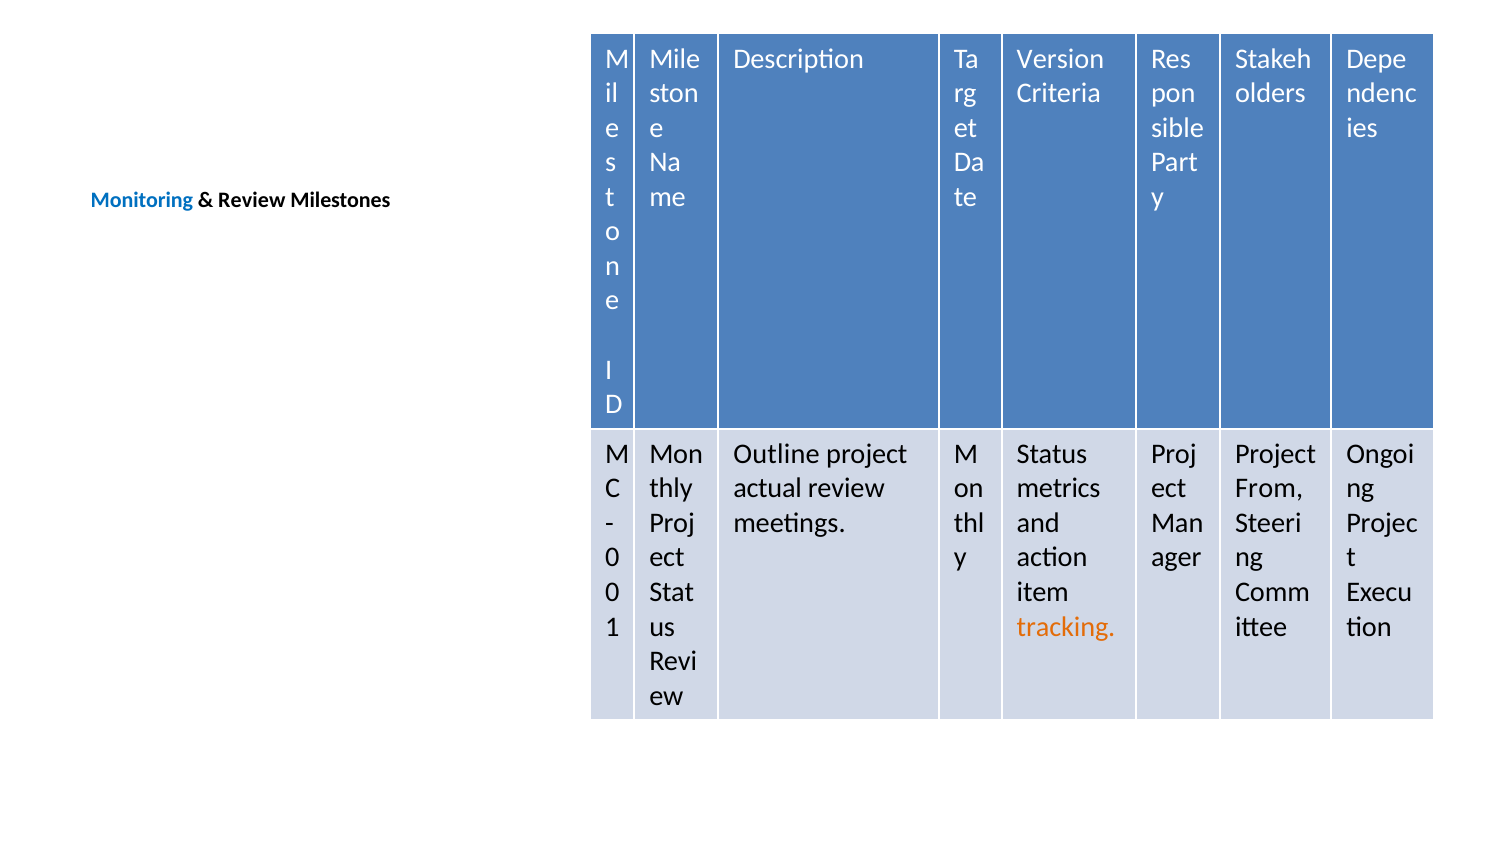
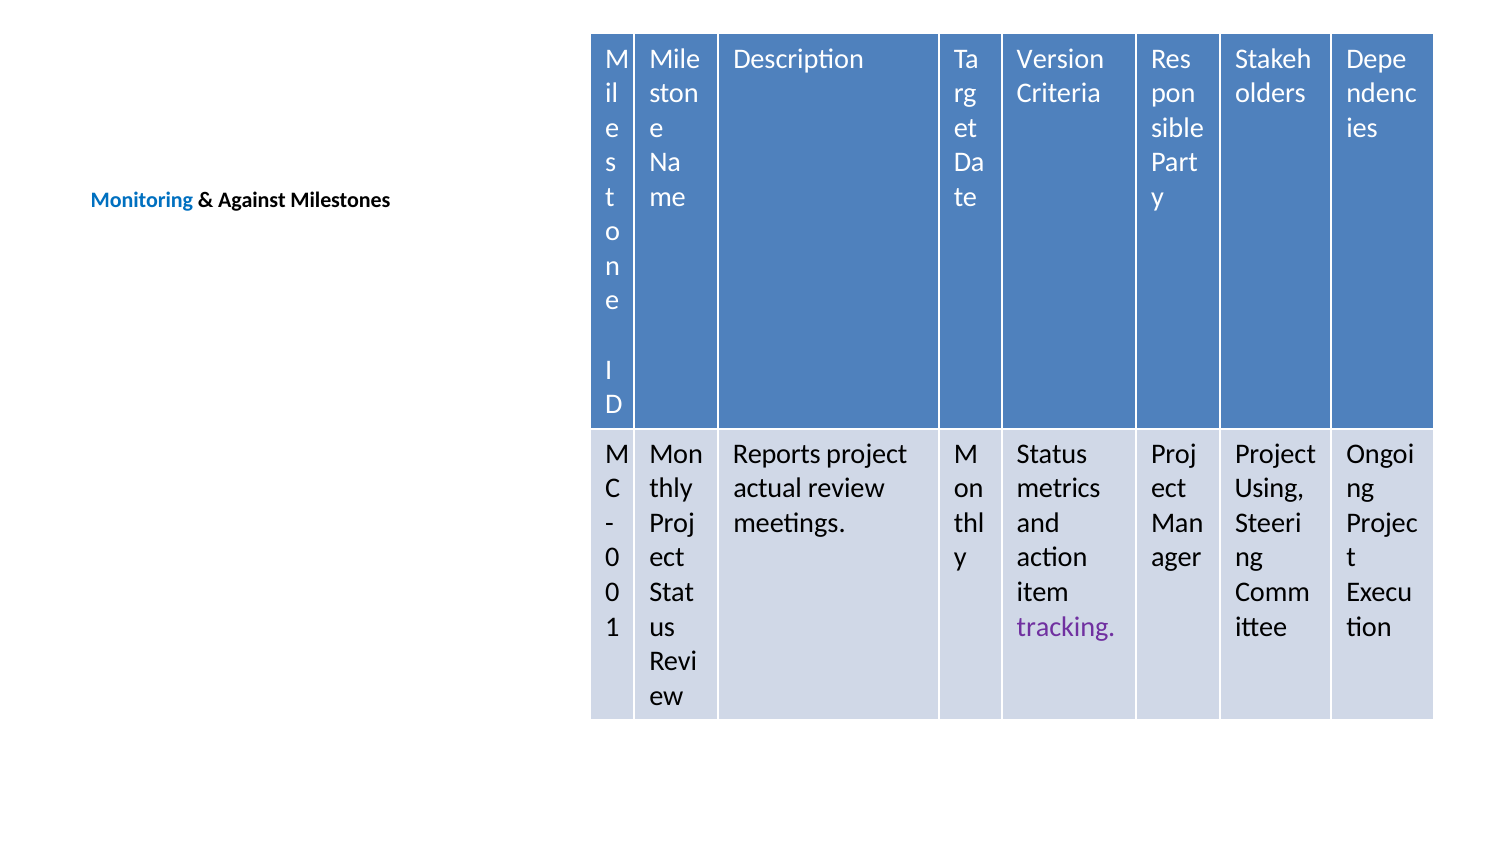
Review at (252, 200): Review -> Against
Outline: Outline -> Reports
From: From -> Using
tracking colour: orange -> purple
